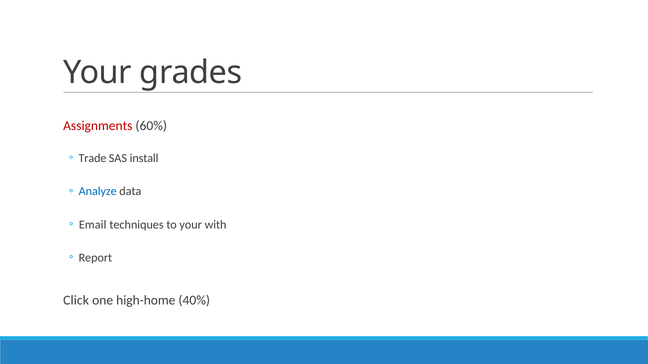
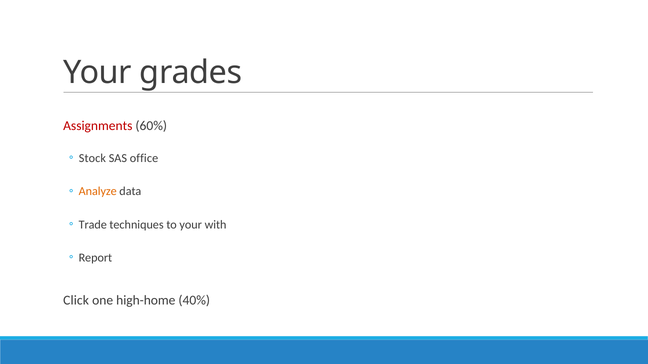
Trade: Trade -> Stock
install: install -> office
Analyze colour: blue -> orange
Email: Email -> Trade
